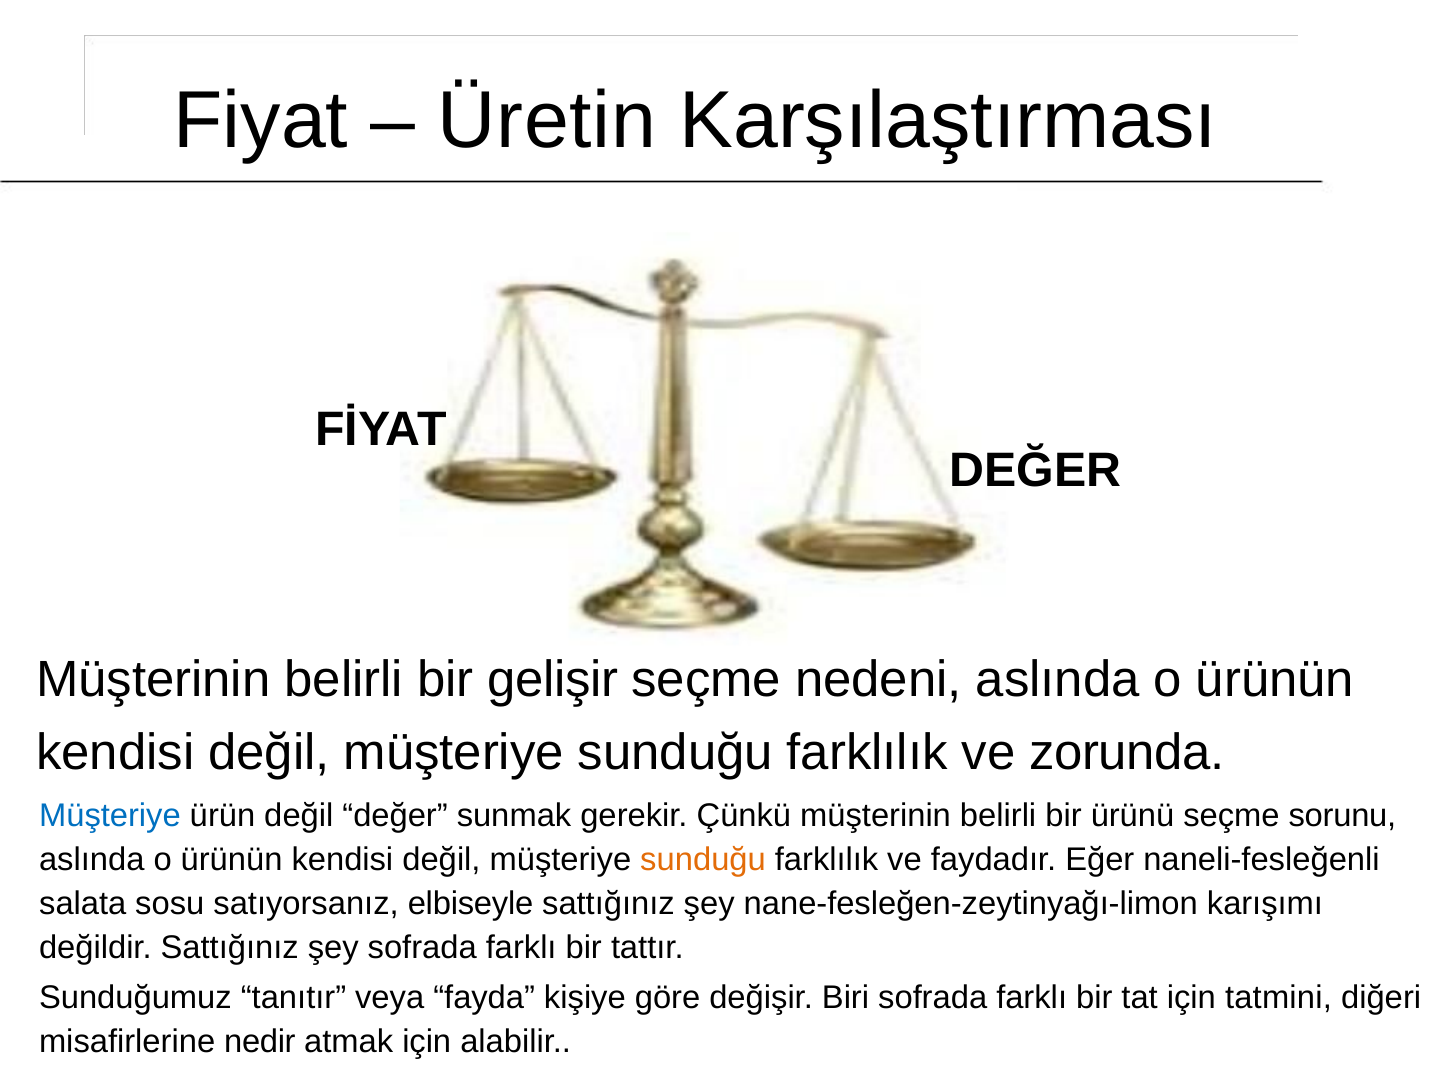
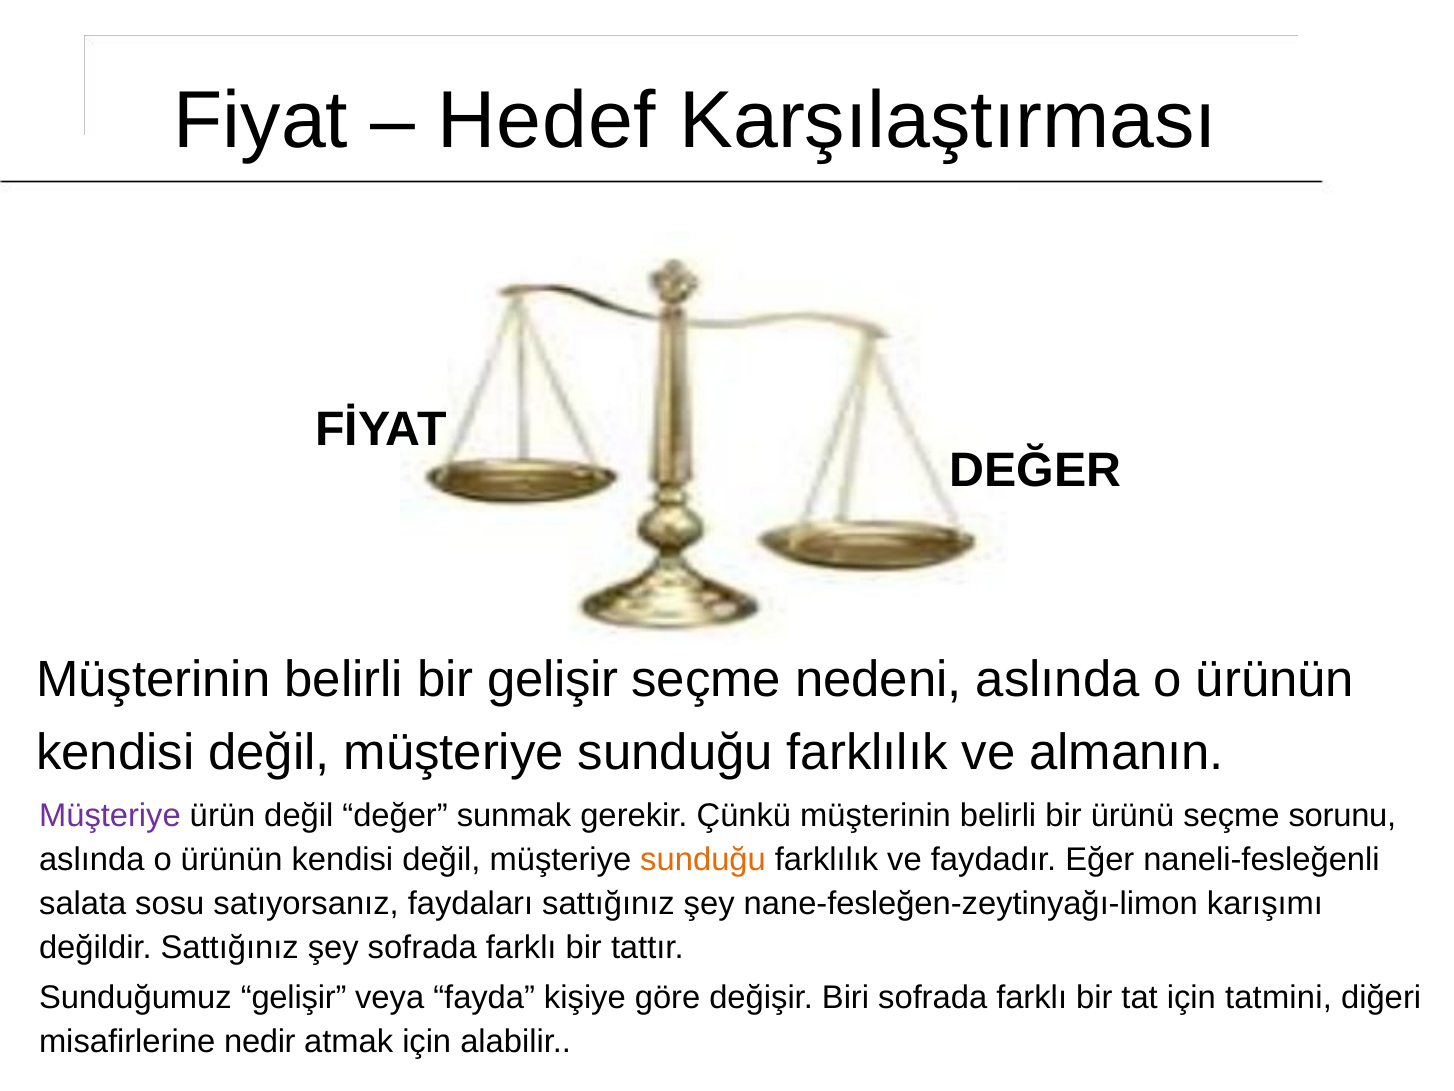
Üretin: Üretin -> Hedef
zorunda: zorunda -> almanın
Müşteriye at (110, 815) colour: blue -> purple
elbiseyle: elbiseyle -> faydaları
Sunduğumuz tanıtır: tanıtır -> gelişir
